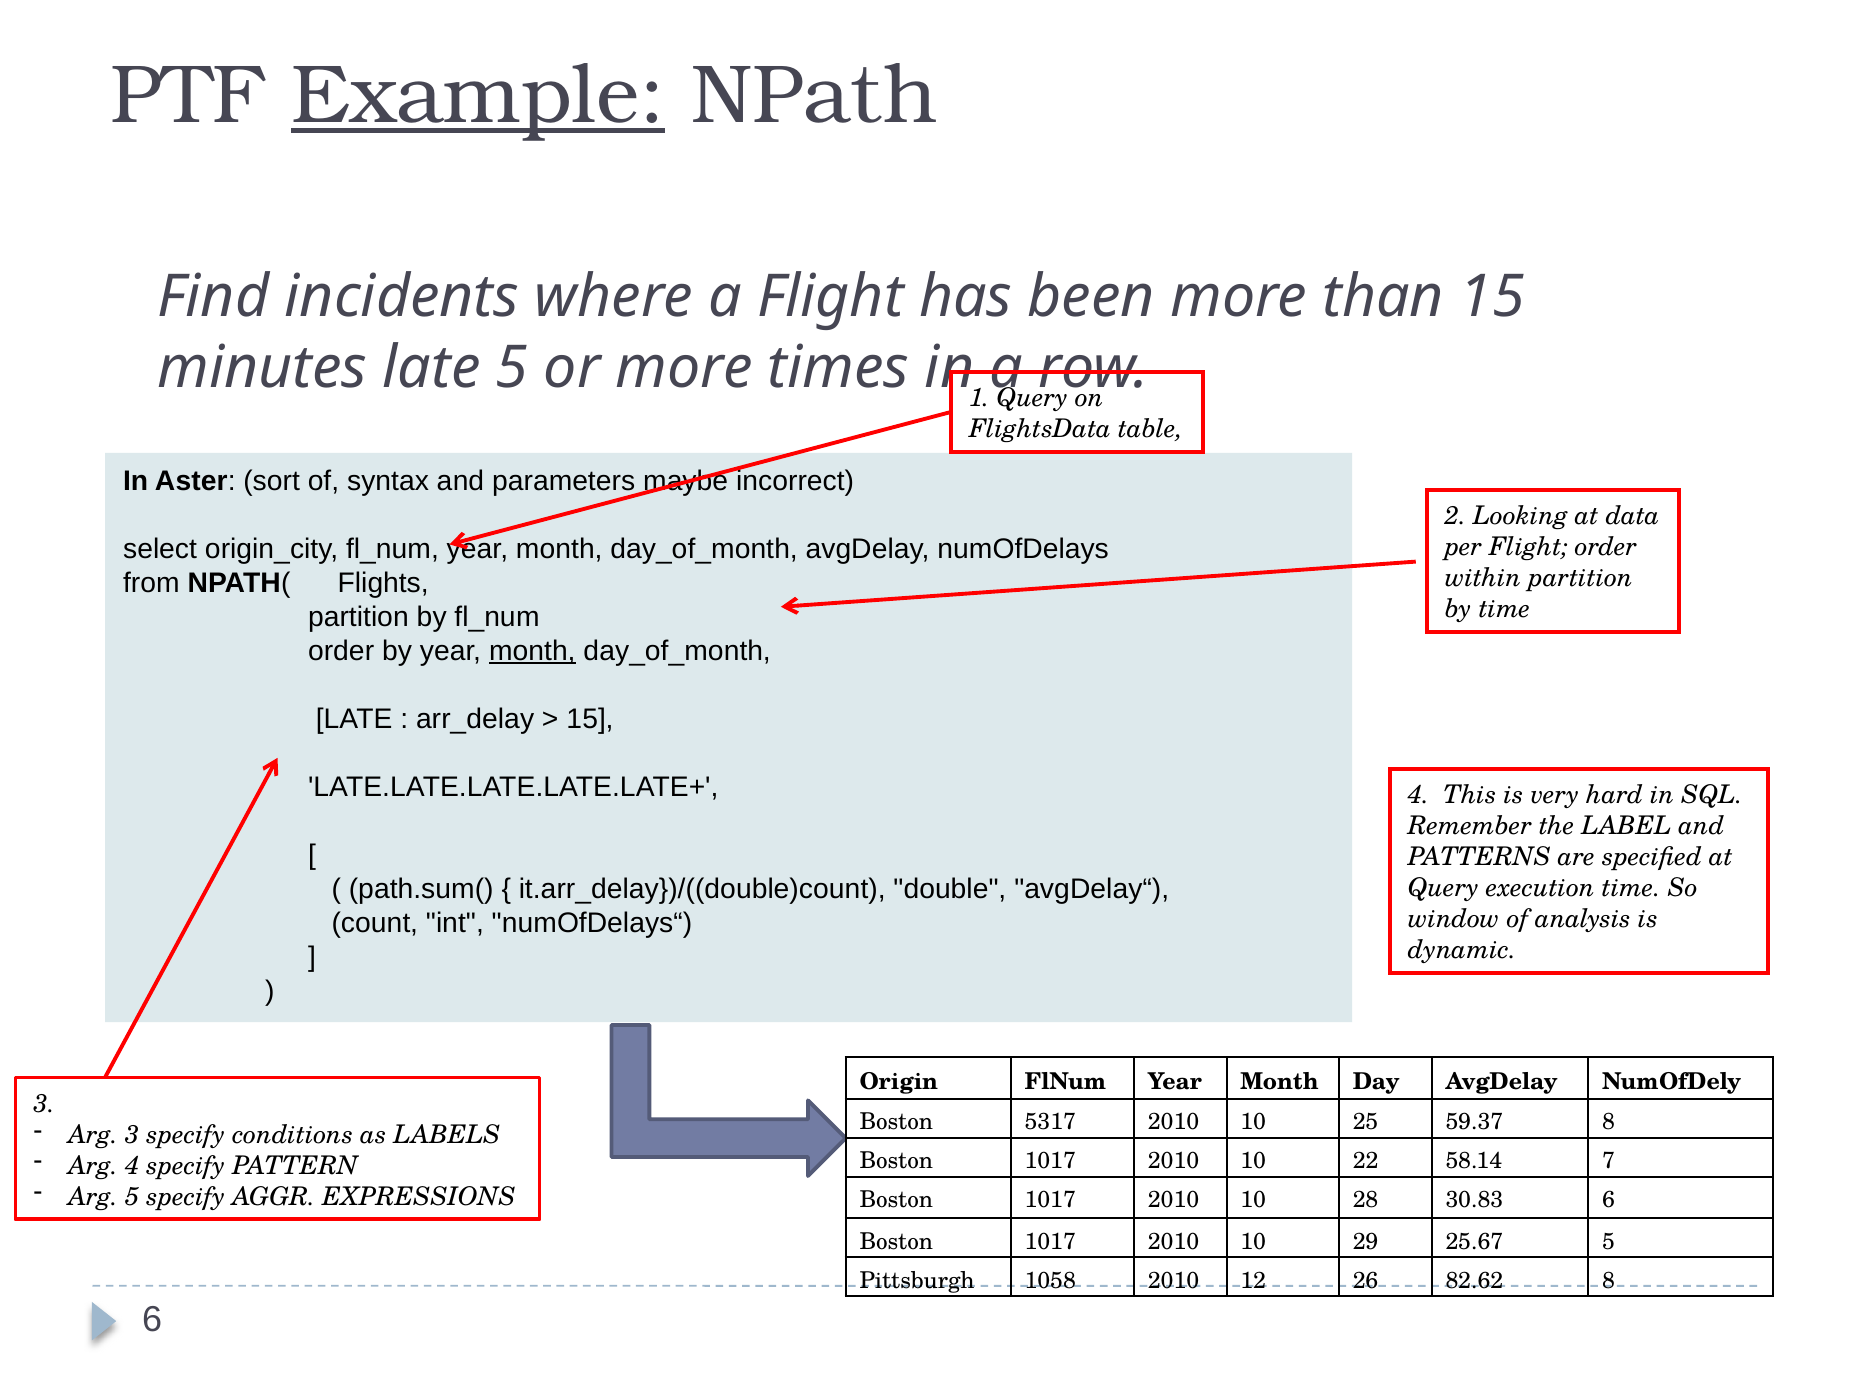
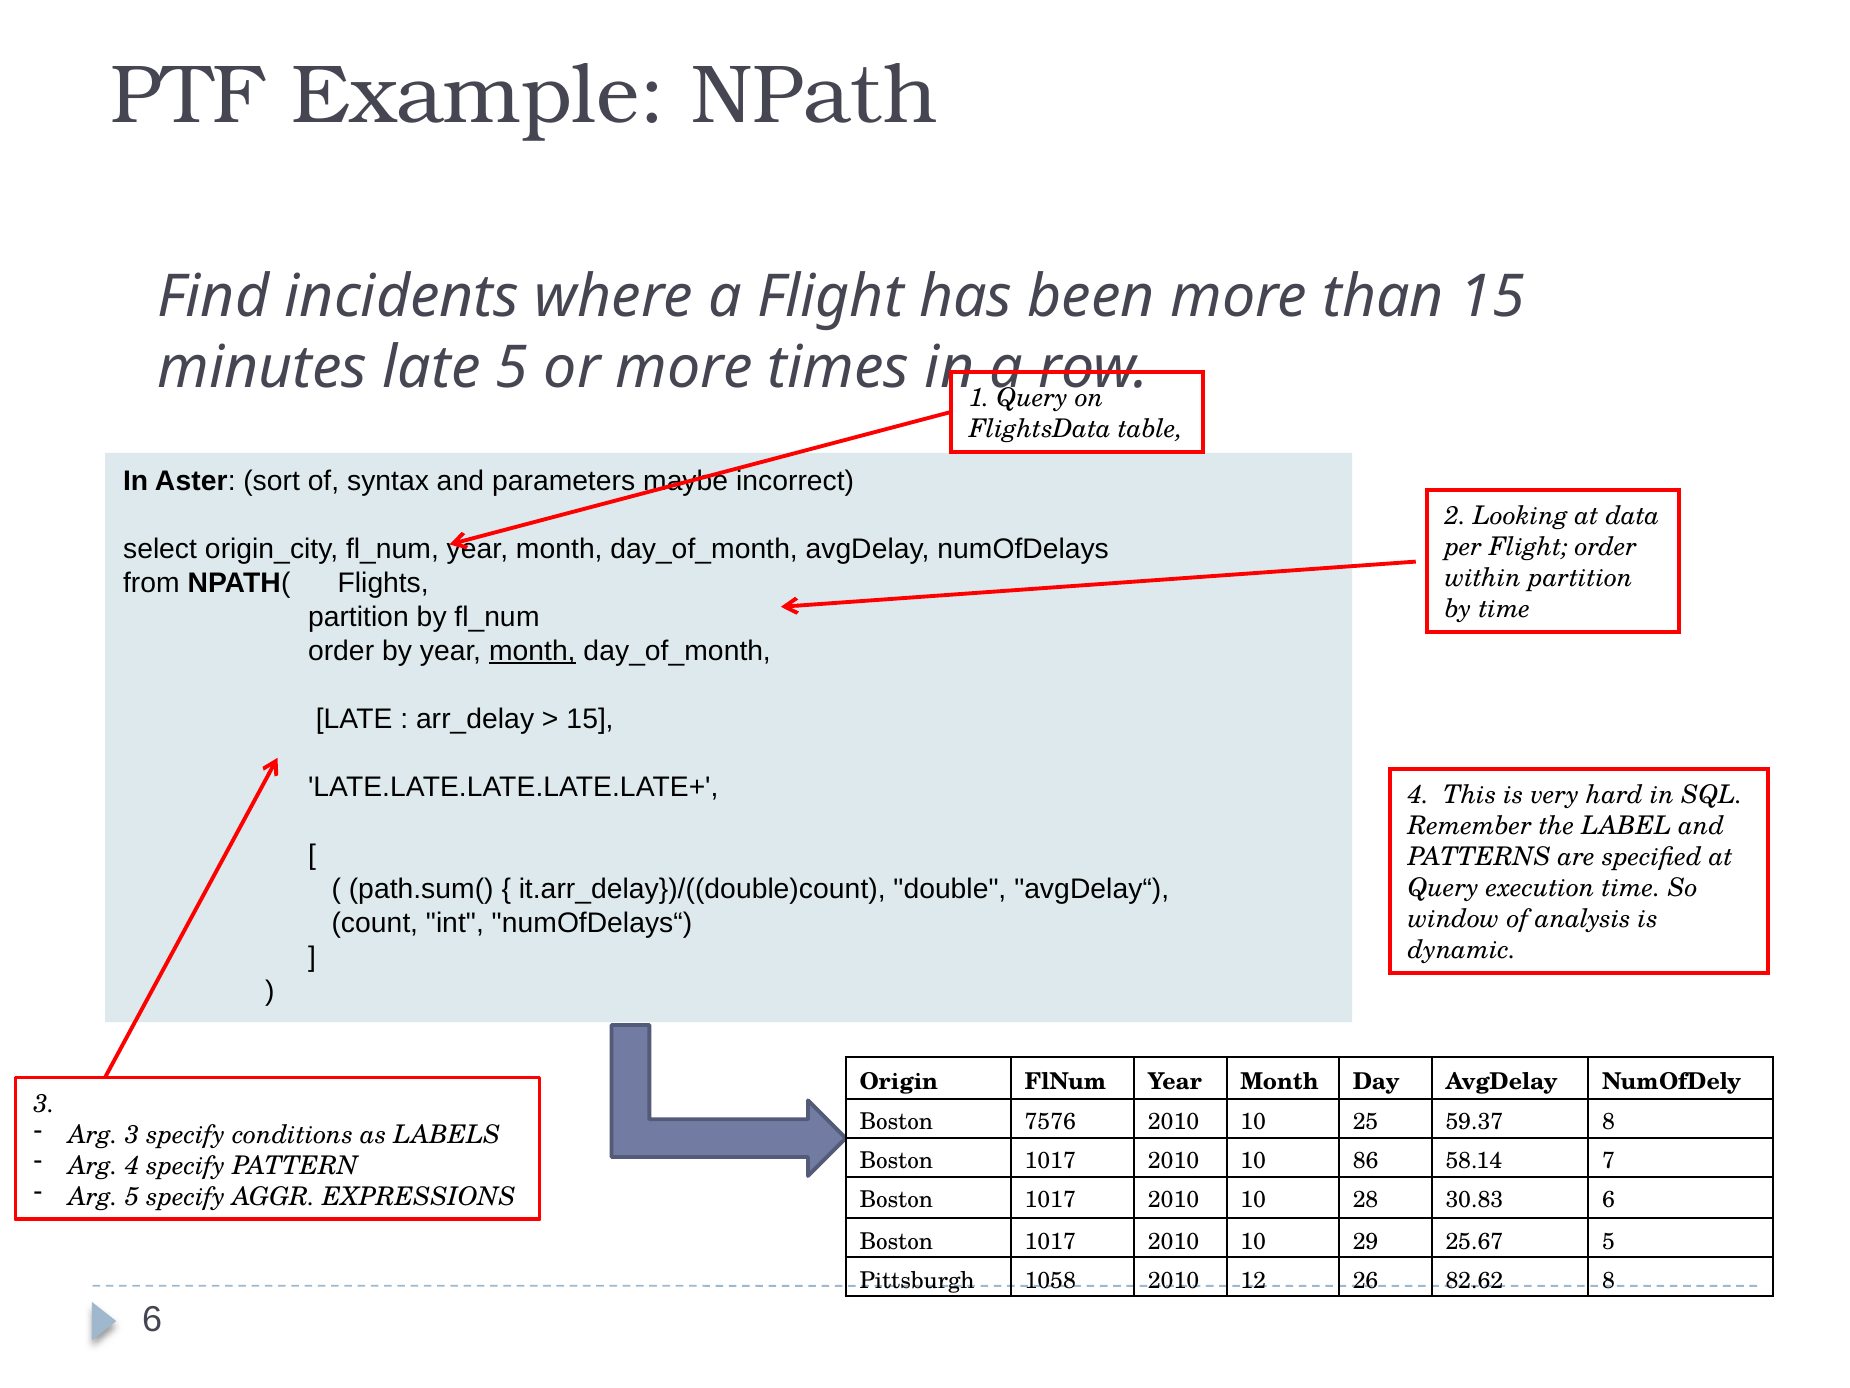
Example underline: present -> none
5317: 5317 -> 7576
22: 22 -> 86
